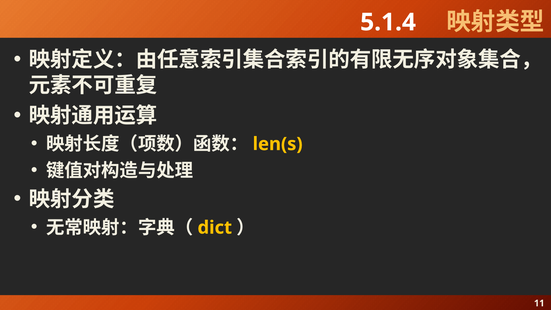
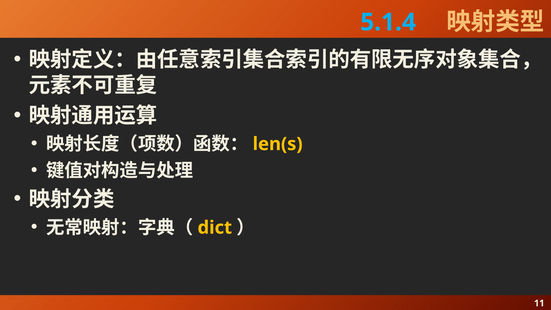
5.1.4 colour: white -> light blue
